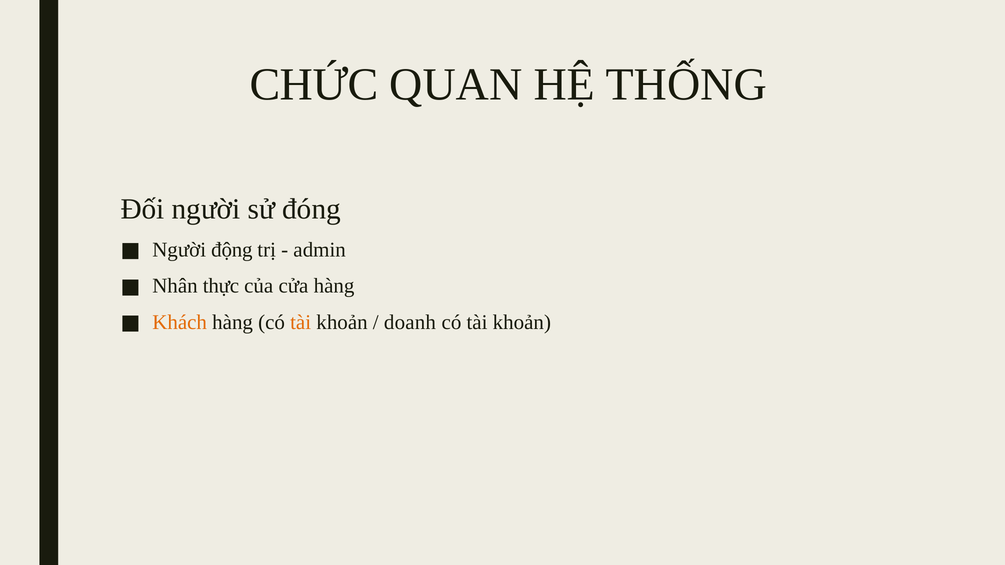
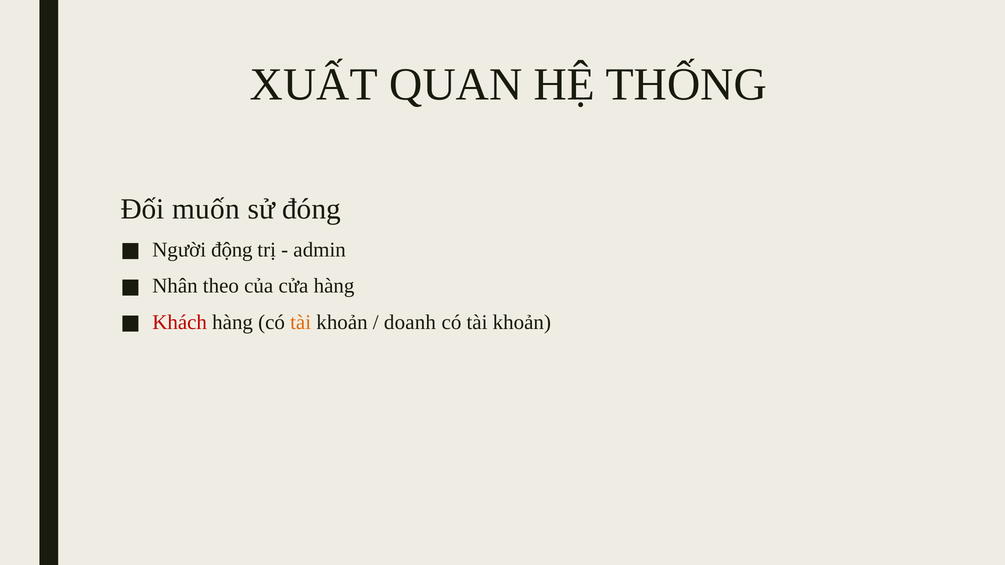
CHỨC: CHỨC -> XUẤT
Đối người: người -> muốn
thực: thực -> theo
Khách colour: orange -> red
